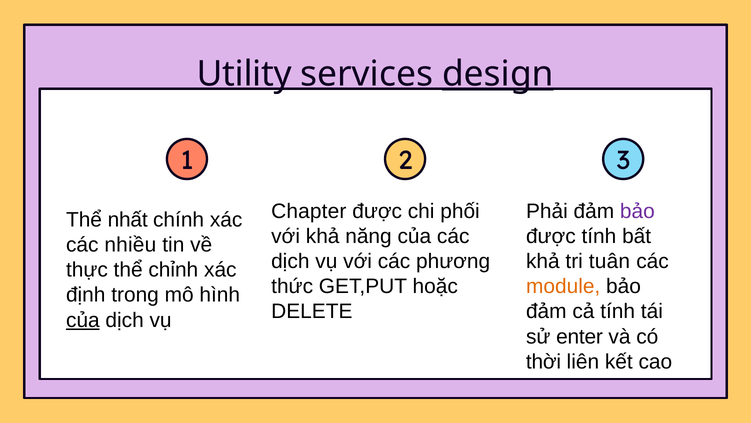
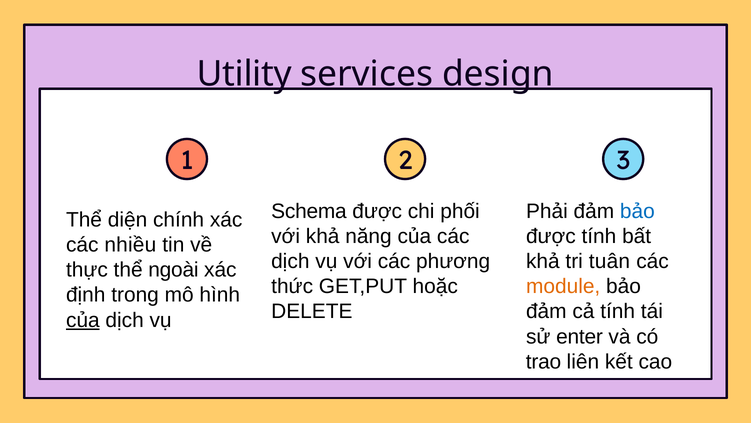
design underline: present -> none
Chapter: Chapter -> Schema
bảo at (637, 211) colour: purple -> blue
nhất: nhất -> diện
chỉnh: chỉnh -> ngoài
thời: thời -> trao
